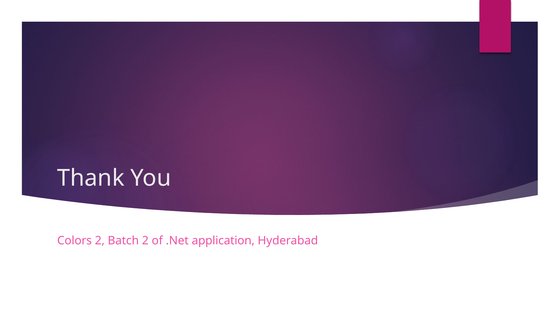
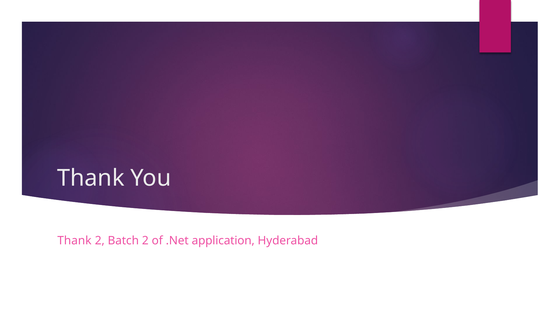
Colors at (75, 241): Colors -> Thank
